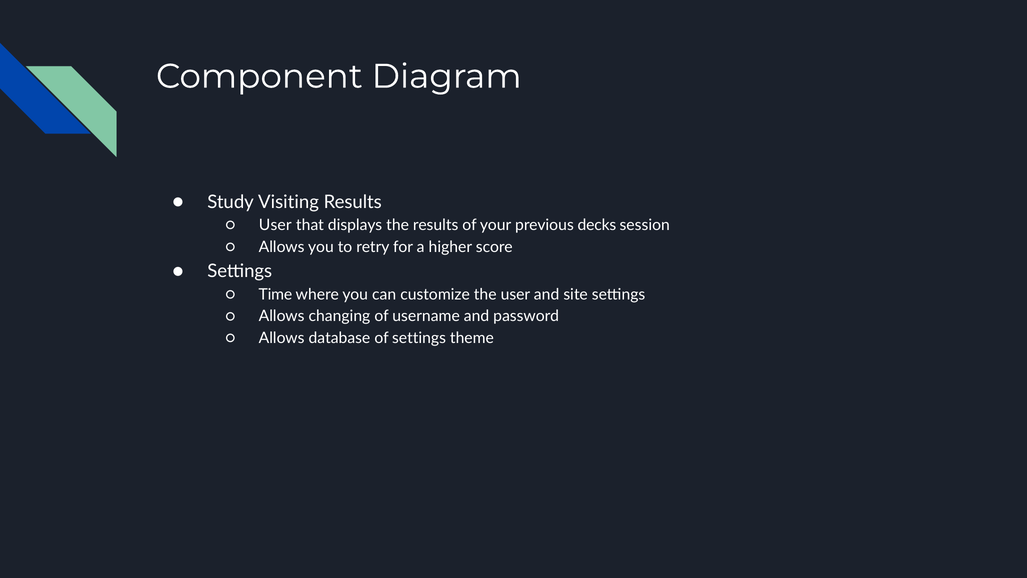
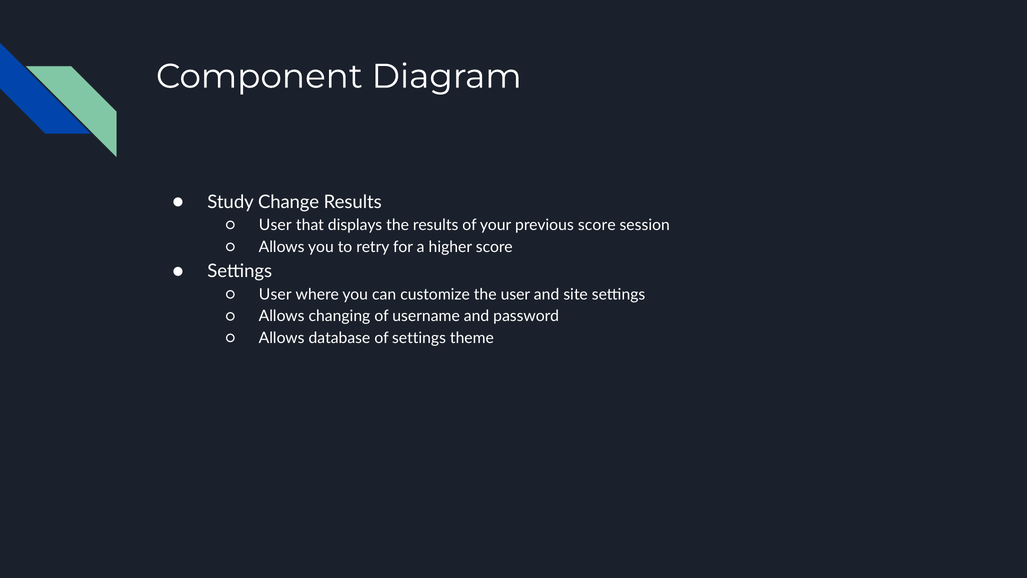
Visiting: Visiting -> Change
previous decks: decks -> score
Time at (275, 294): Time -> User
